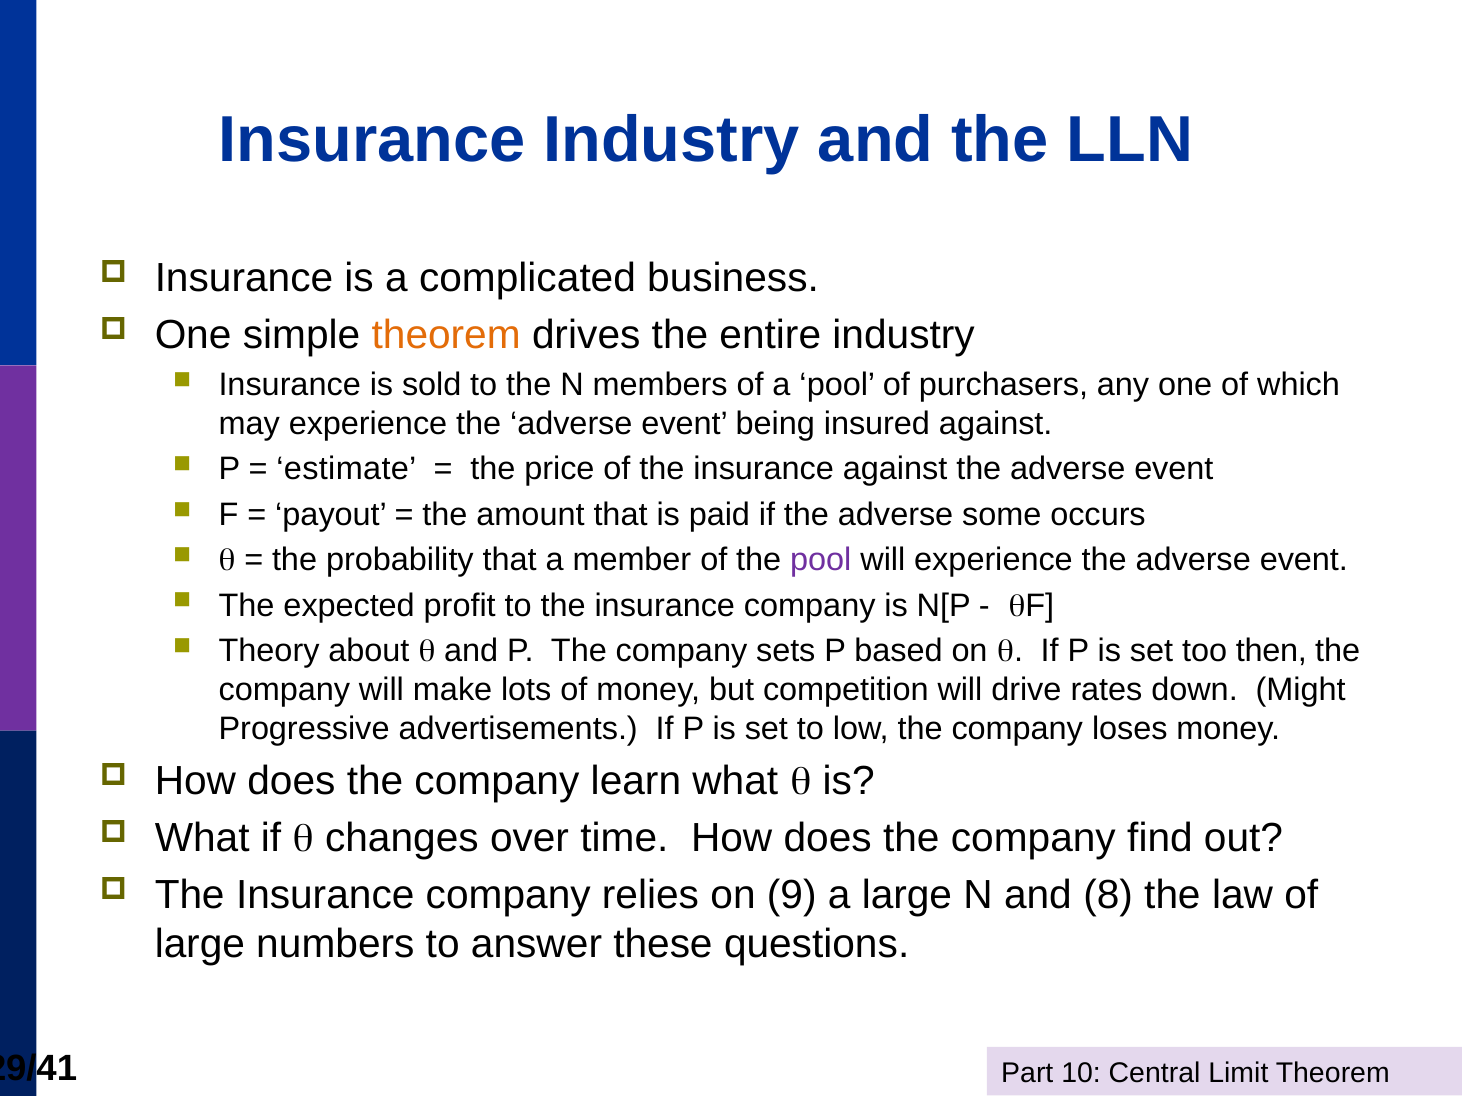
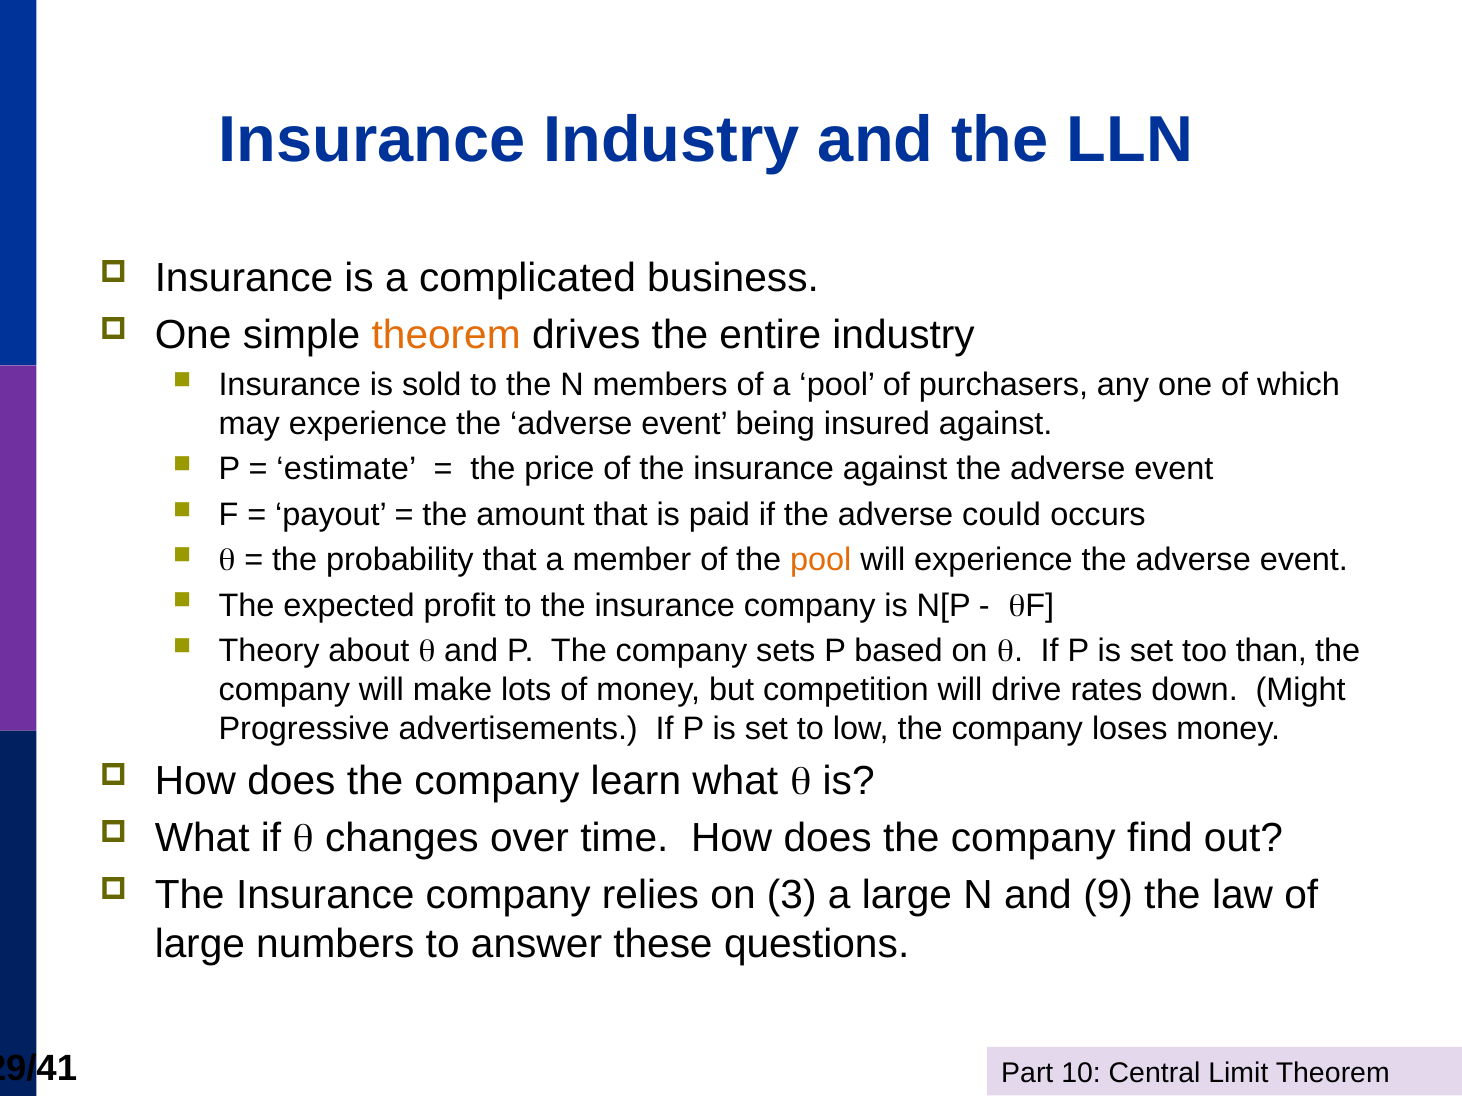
some: some -> could
pool at (821, 560) colour: purple -> orange
then: then -> than
9: 9 -> 3
8: 8 -> 9
